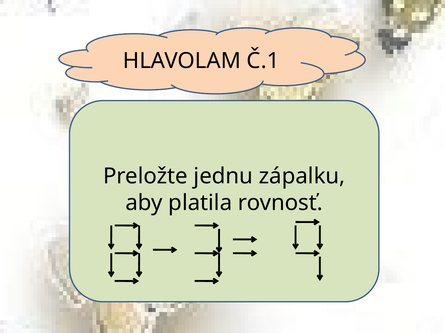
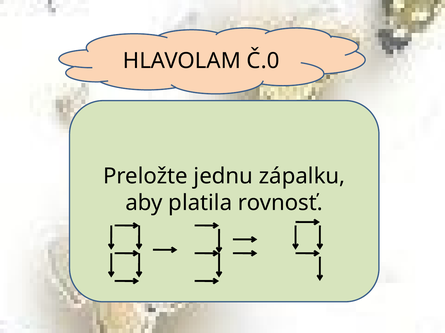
Č.1: Č.1 -> Č.0
